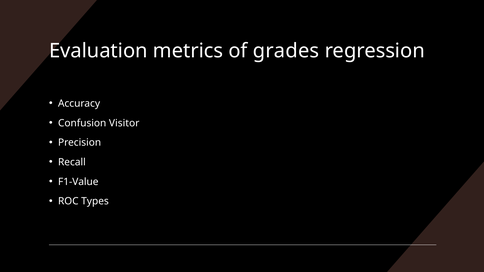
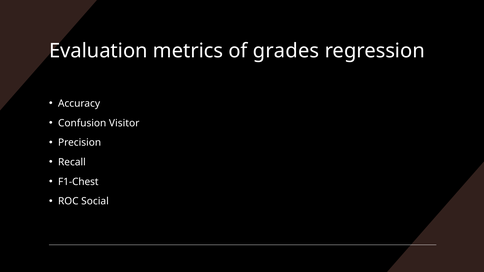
F1-Value: F1-Value -> F1-Chest
Types: Types -> Social
